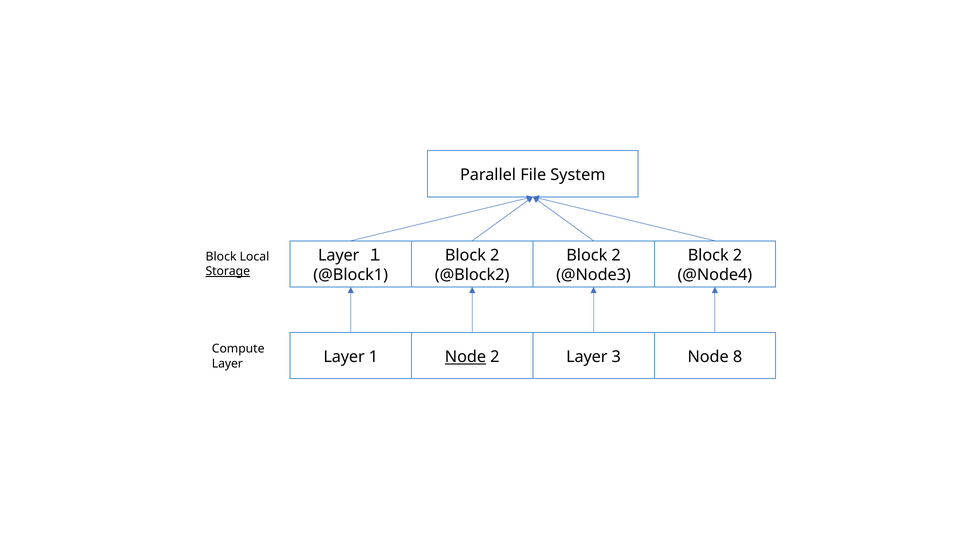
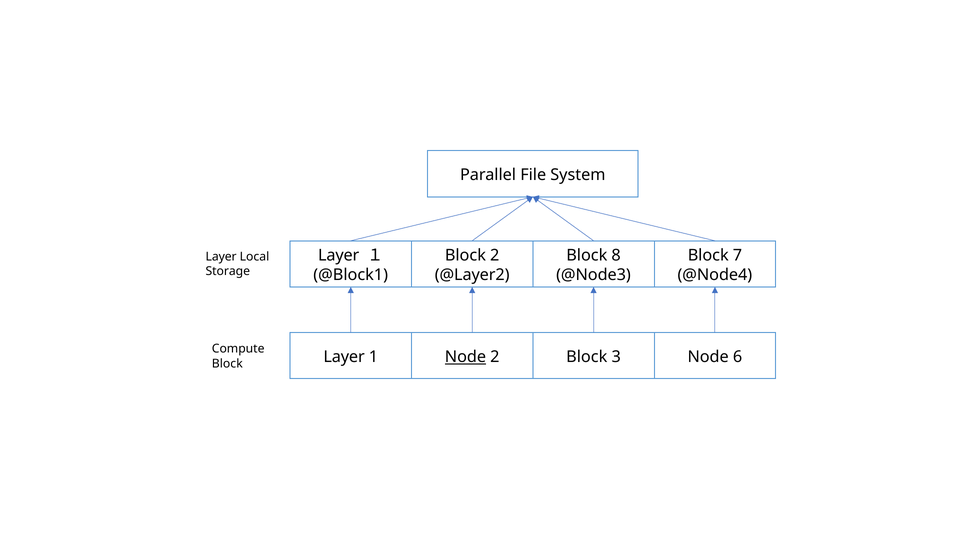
2 at (616, 255): 2 -> 8
2 at (737, 255): 2 -> 7
Block at (221, 257): Block -> Layer
Storage underline: present -> none
@Block2: @Block2 -> @Layer2
2 Layer: Layer -> Block
8: 8 -> 6
Layer at (227, 364): Layer -> Block
